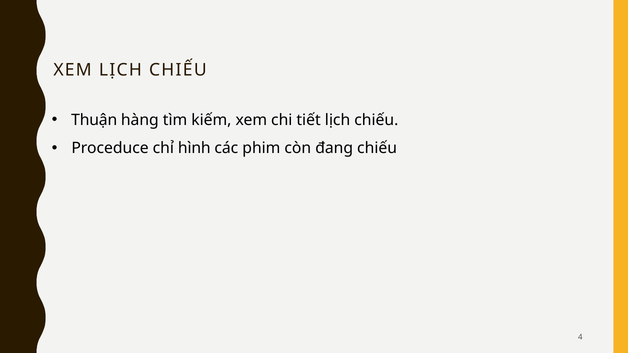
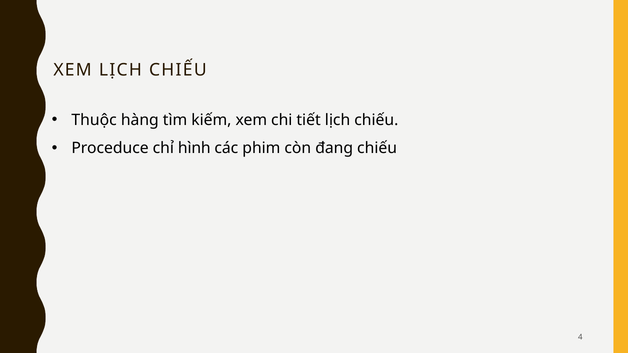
Thuận: Thuận -> Thuộc
